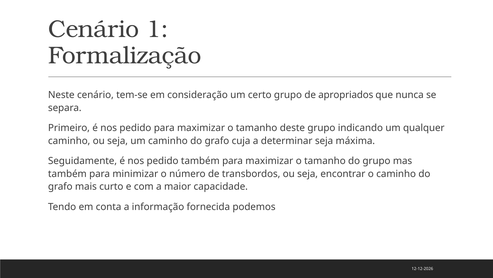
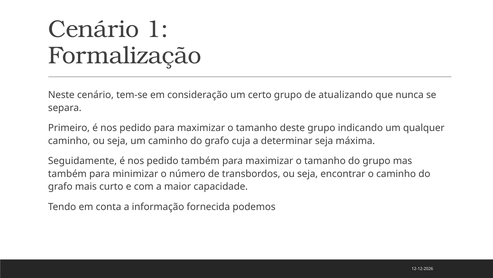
apropriados: apropriados -> atualizando
